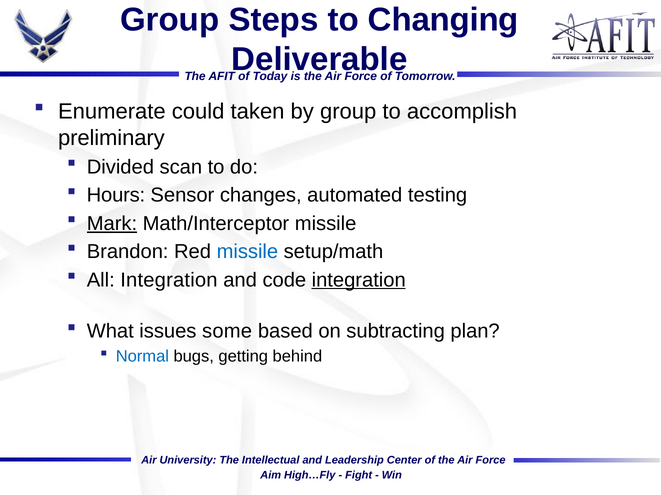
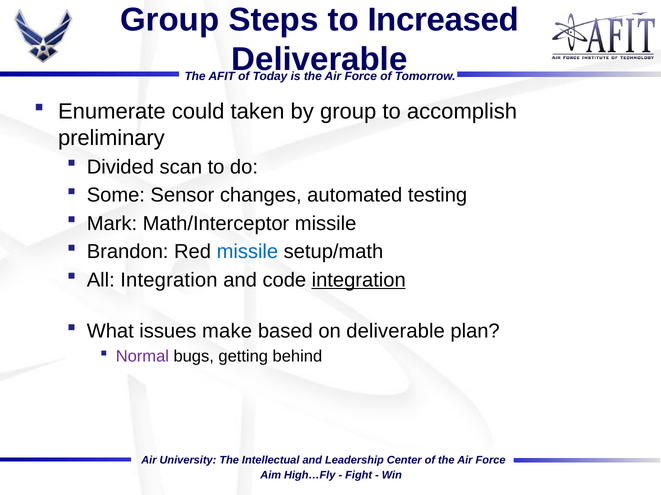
Changing: Changing -> Increased
Hours: Hours -> Some
Mark underline: present -> none
some: some -> make
on subtracting: subtracting -> deliverable
Normal colour: blue -> purple
